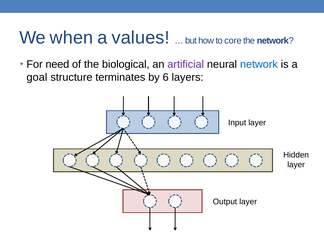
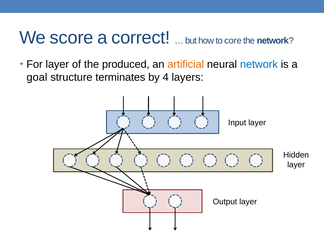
when: when -> score
values: values -> correct
For need: need -> layer
biological: biological -> produced
artificial colour: purple -> orange
6: 6 -> 4
